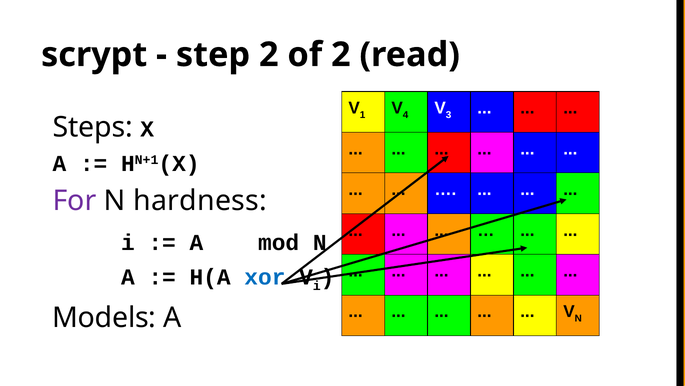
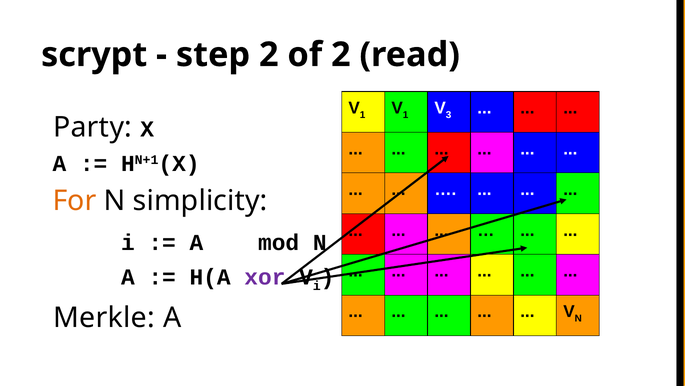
4 at (406, 115): 4 -> 1
Steps: Steps -> Party
For colour: purple -> orange
hardness: hardness -> simplicity
xor colour: blue -> purple
Models: Models -> Merkle
